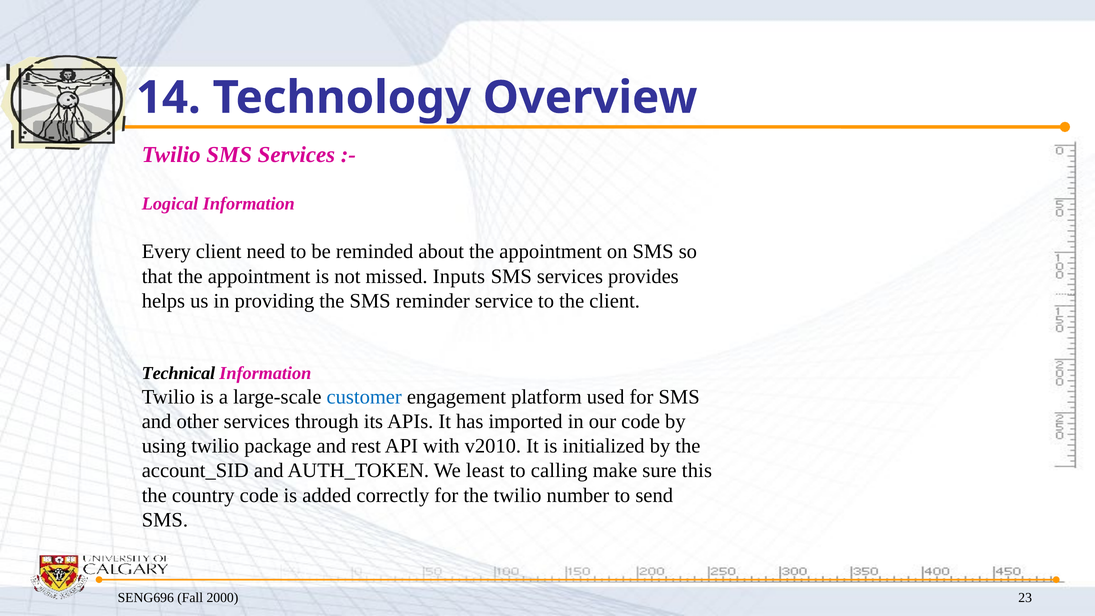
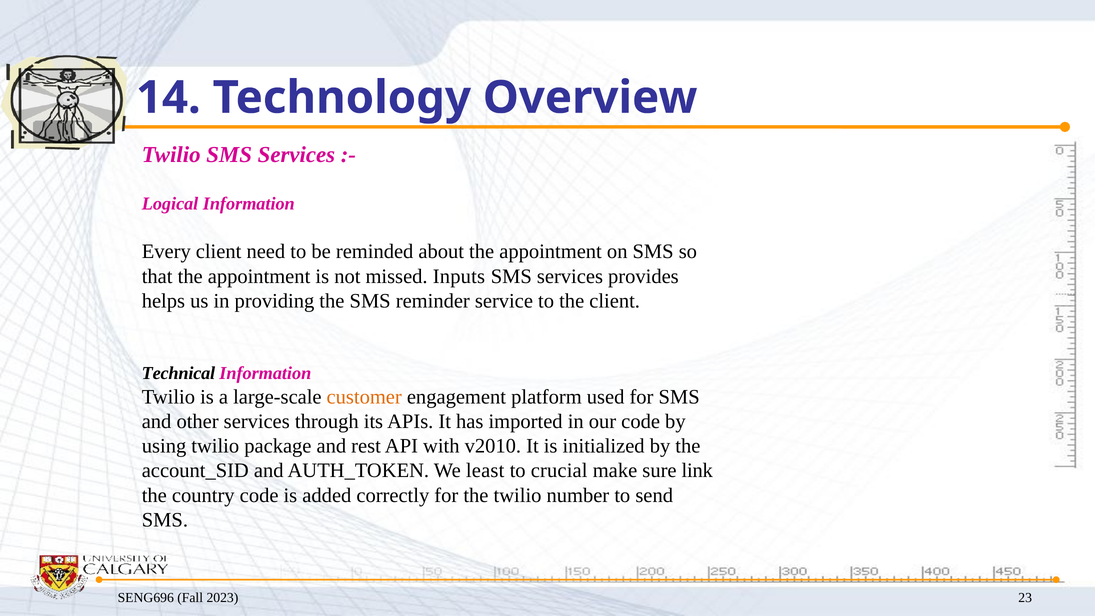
customer colour: blue -> orange
calling: calling -> crucial
this: this -> link
2000: 2000 -> 2023
